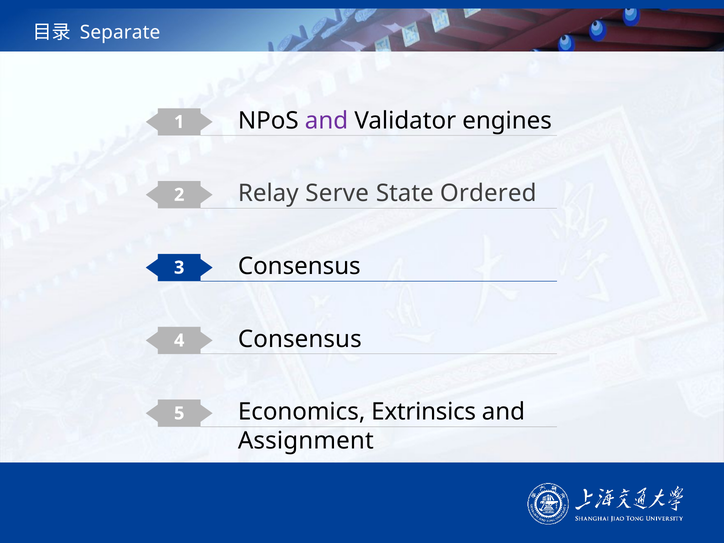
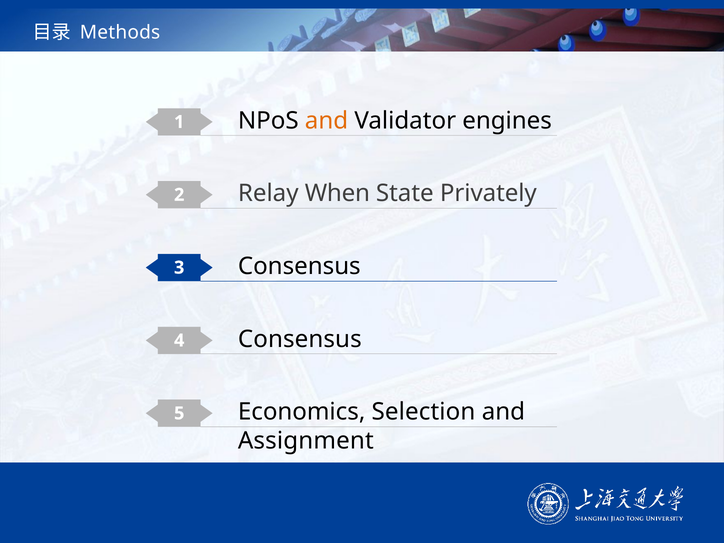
Separate: Separate -> Methods
and at (327, 121) colour: purple -> orange
Serve: Serve -> When
Ordered: Ordered -> Privately
Extrinsics: Extrinsics -> Selection
